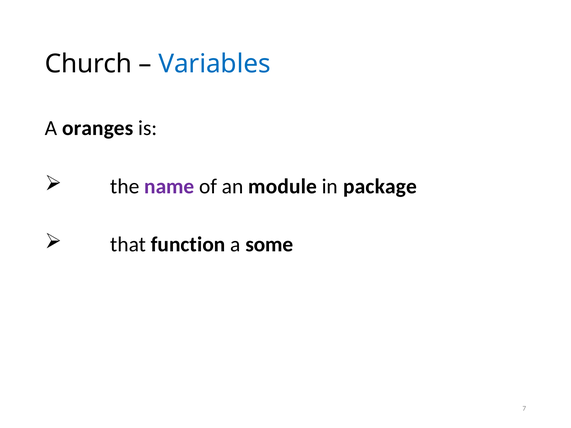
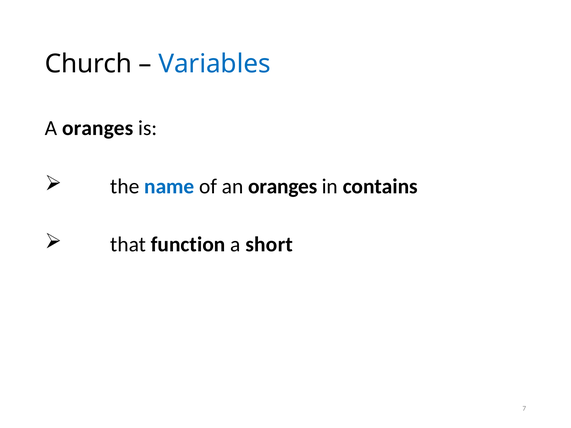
name colour: purple -> blue
an module: module -> oranges
package: package -> contains
some: some -> short
